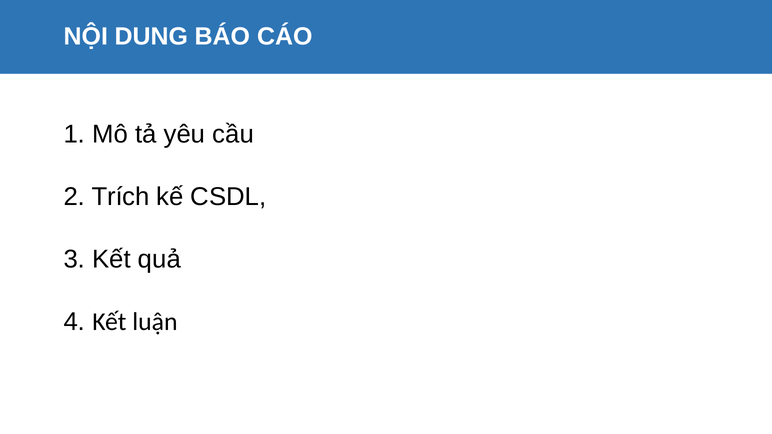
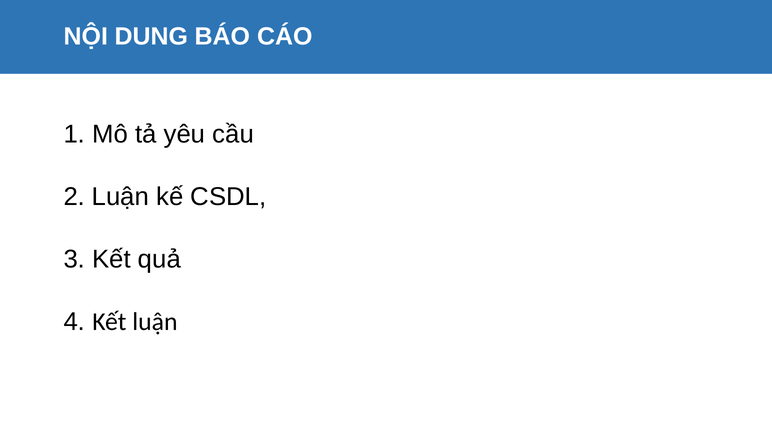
2 Trích: Trích -> Luận
